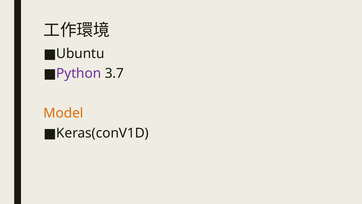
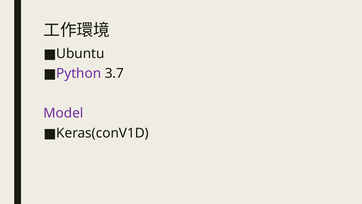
Model colour: orange -> purple
